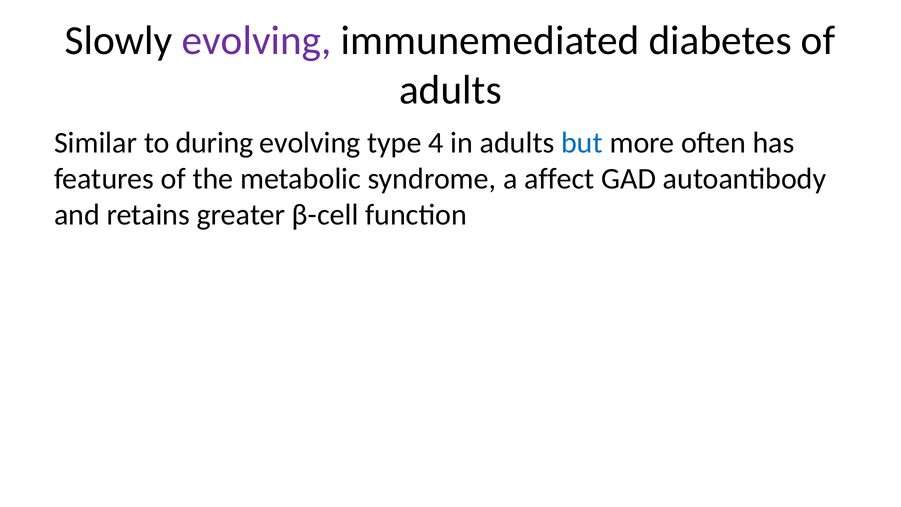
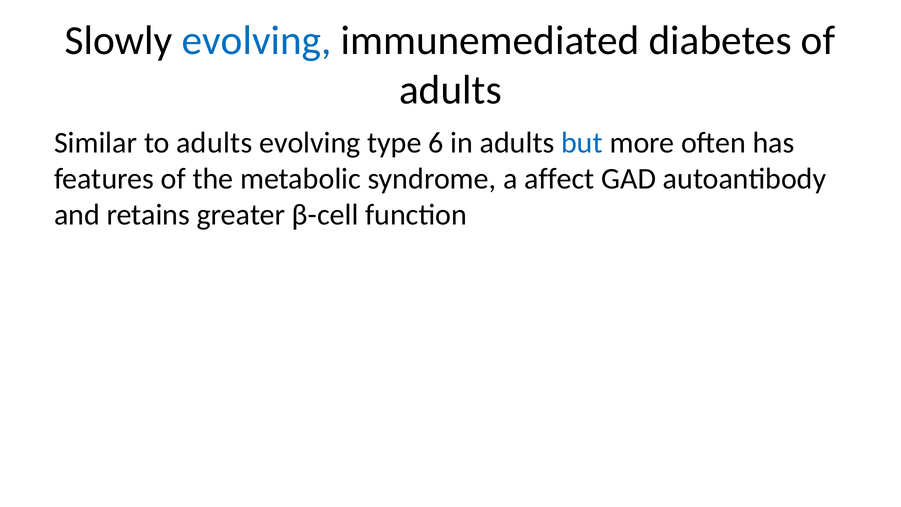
evolving at (257, 41) colour: purple -> blue
to during: during -> adults
4: 4 -> 6
